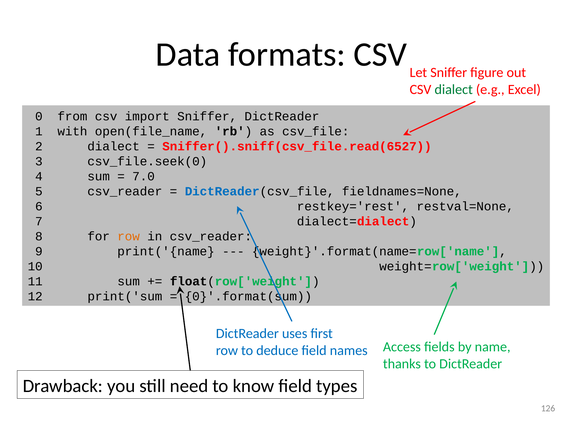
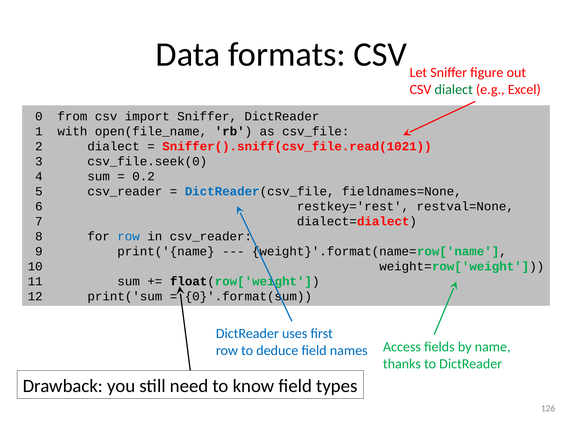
Sniffer().sniff(csv_file.read(6527: Sniffer().sniff(csv_file.read(6527 -> Sniffer().sniff(csv_file.read(1021
7.0: 7.0 -> 0.2
row at (129, 237) colour: orange -> blue
